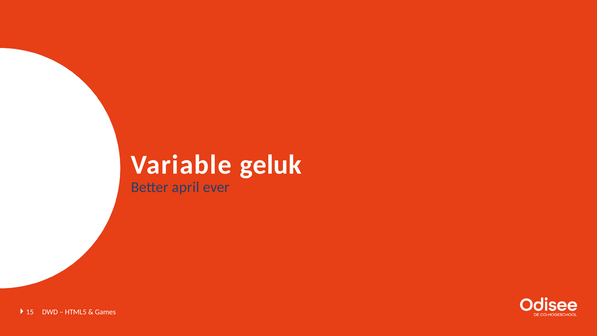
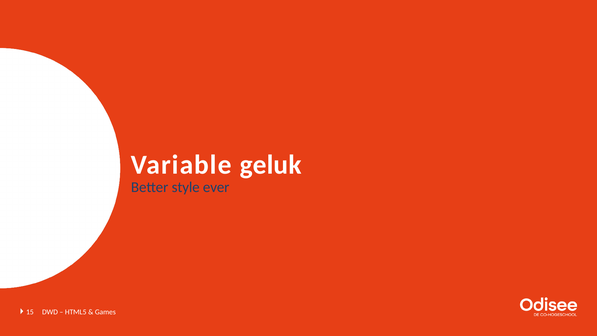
april: april -> style
